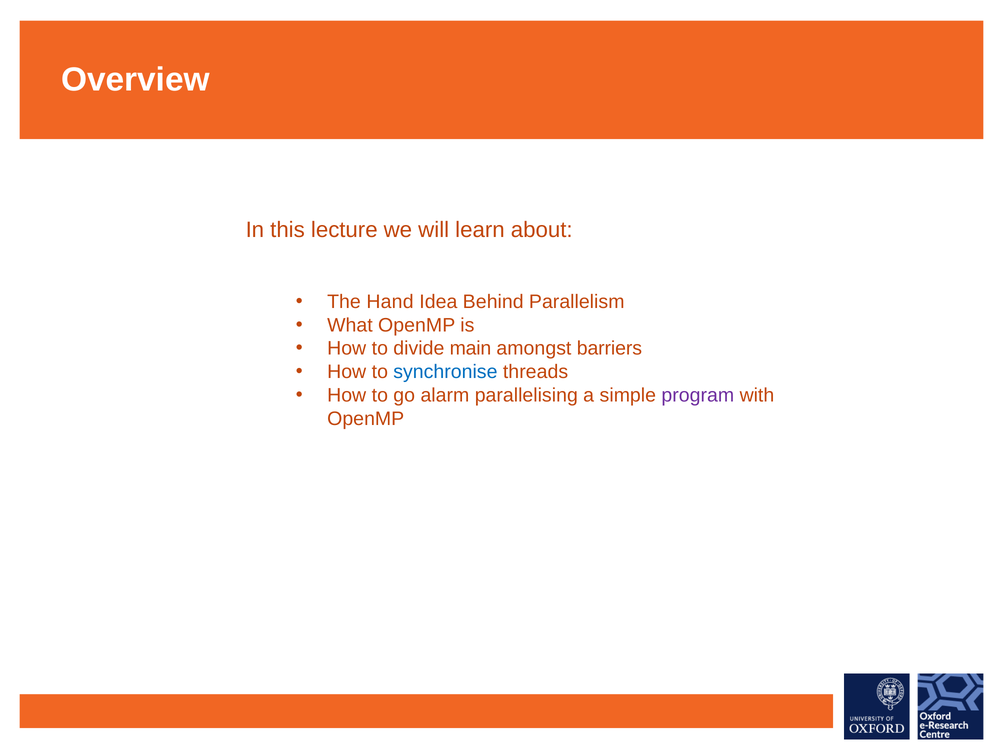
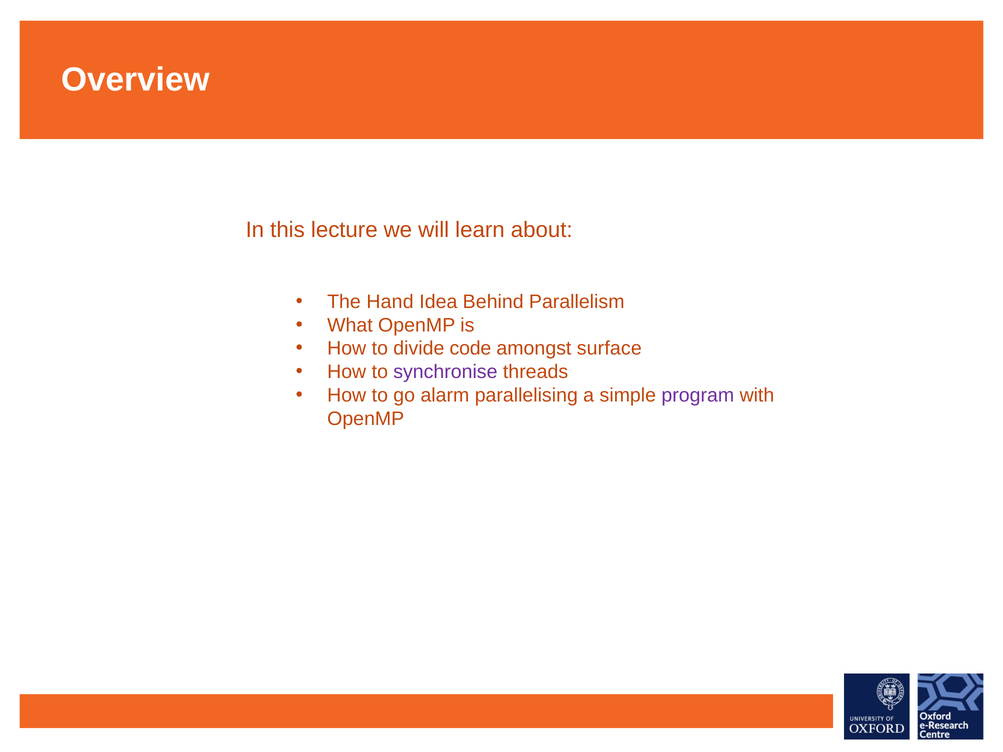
main: main -> code
barriers: barriers -> surface
synchronise colour: blue -> purple
